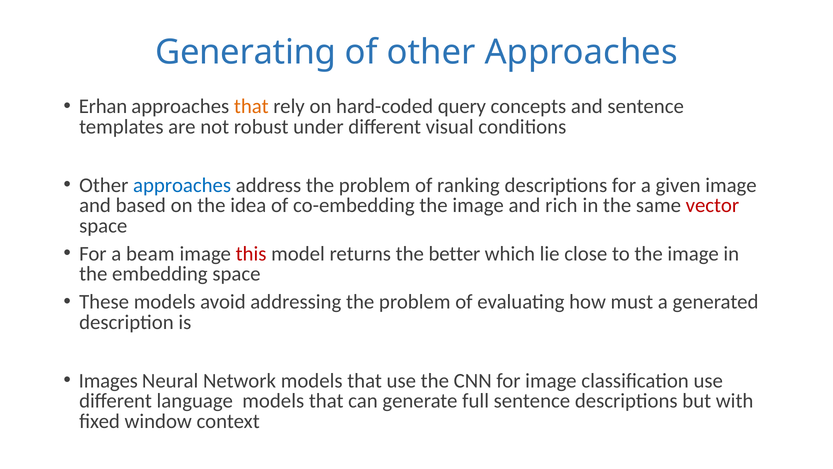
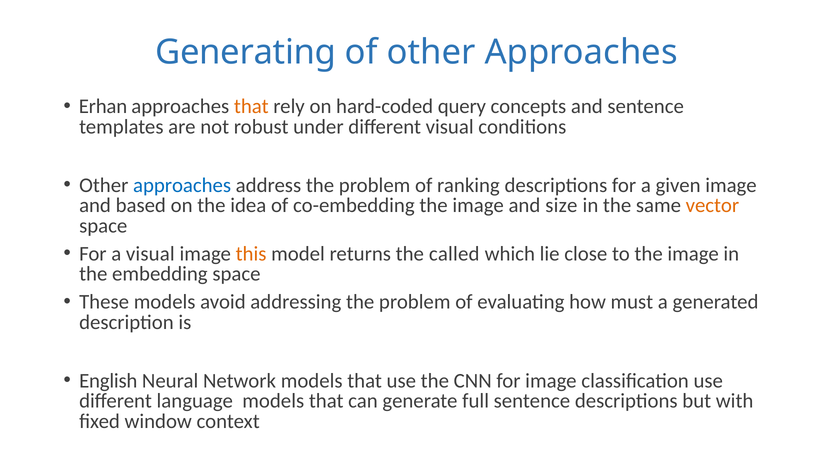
rich: rich -> size
vector colour: red -> orange
a beam: beam -> visual
this colour: red -> orange
better: better -> called
Images: Images -> English
